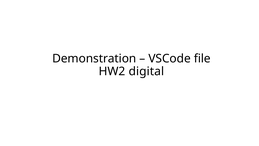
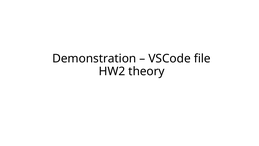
digital: digital -> theory
